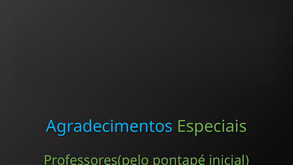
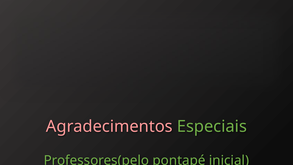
Agradecimentos colour: light blue -> pink
